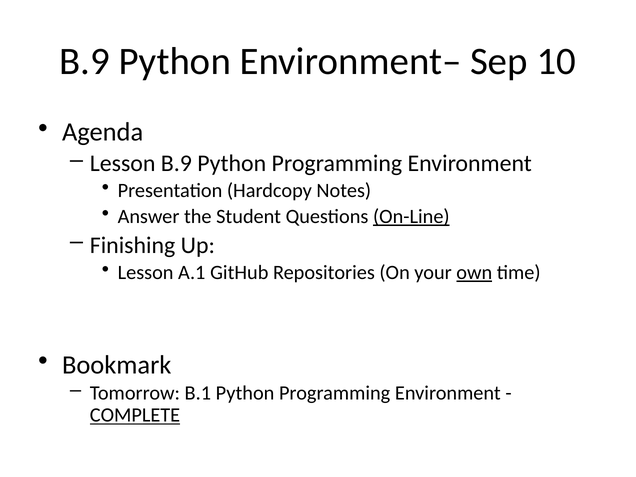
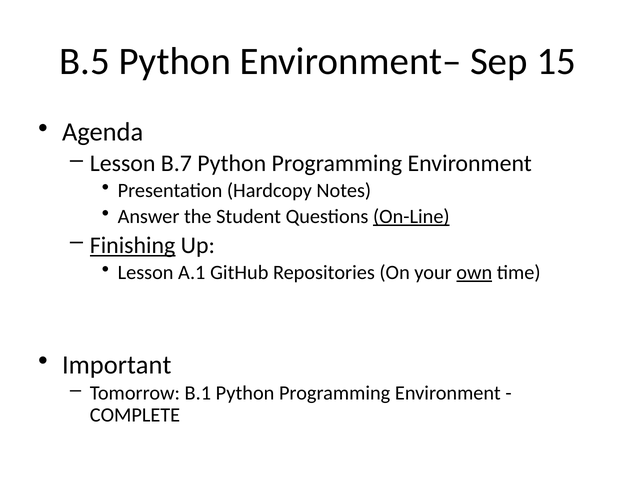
B.9 at (84, 62): B.9 -> B.5
10: 10 -> 15
Lesson B.9: B.9 -> B.7
Finishing underline: none -> present
Bookmark: Bookmark -> Important
COMPLETE underline: present -> none
